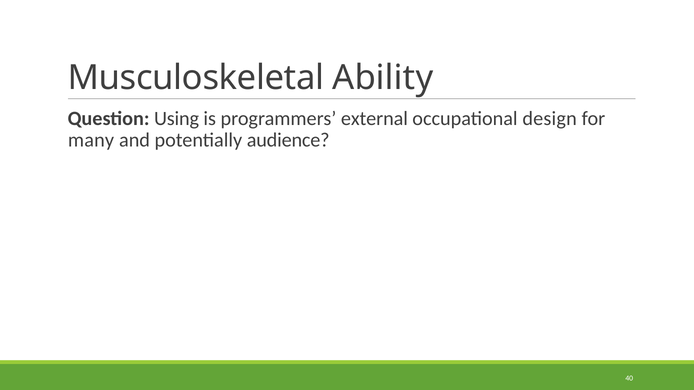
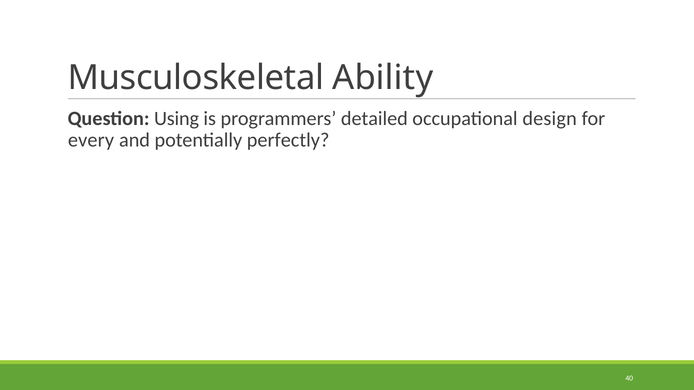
external: external -> detailed
many: many -> every
audience: audience -> perfectly
